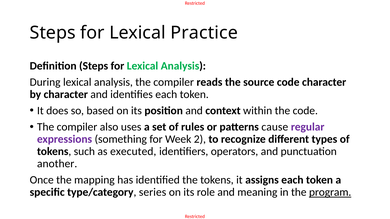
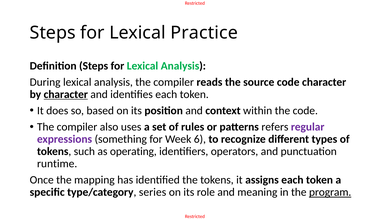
character at (66, 95) underline: none -> present
cause: cause -> refers
2: 2 -> 6
executed: executed -> operating
another: another -> runtime
